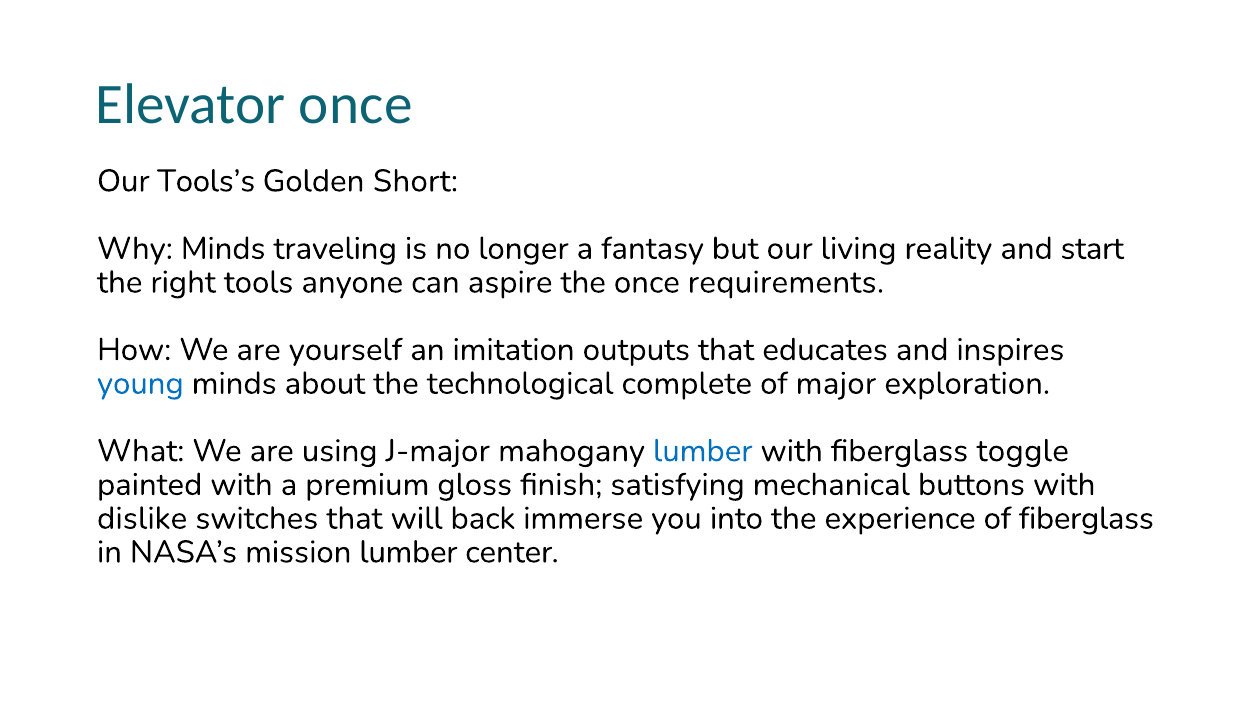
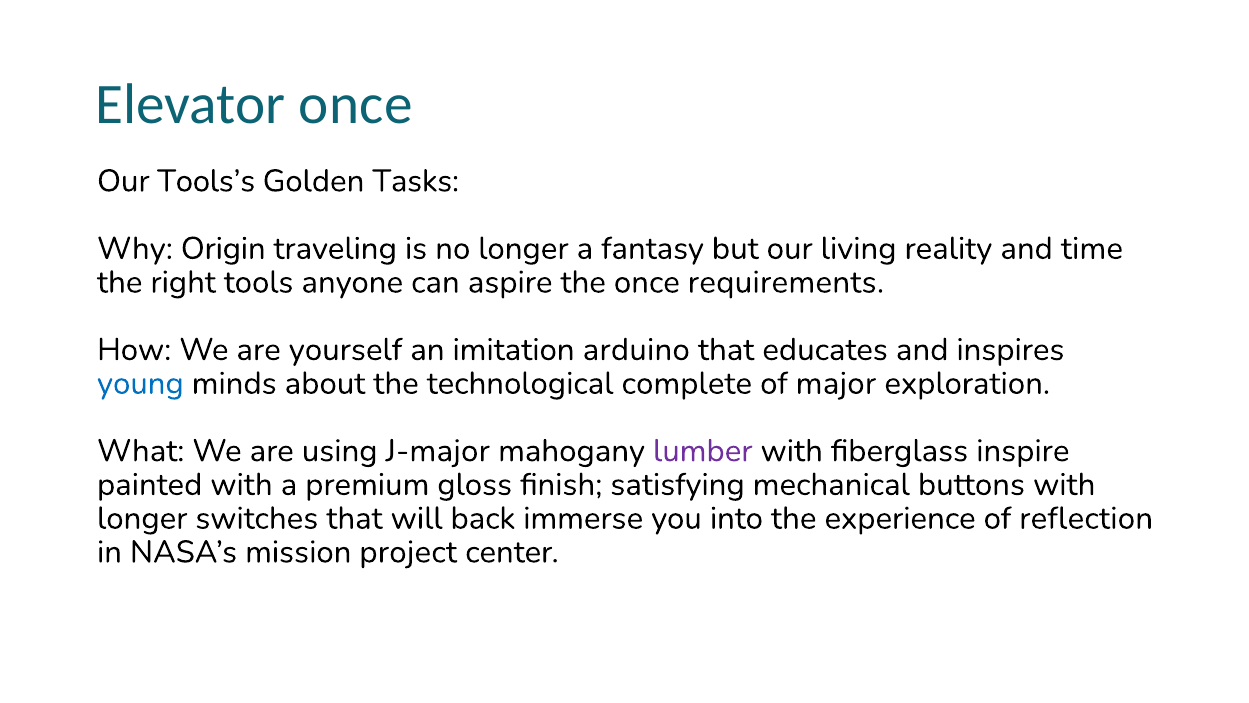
Short: Short -> Tasks
Why Minds: Minds -> Origin
start: start -> time
outputs: outputs -> arduino
lumber at (703, 451) colour: blue -> purple
toggle: toggle -> inspire
dislike at (142, 518): dislike -> longer
of fiberglass: fiberglass -> reflection
mission lumber: lumber -> project
